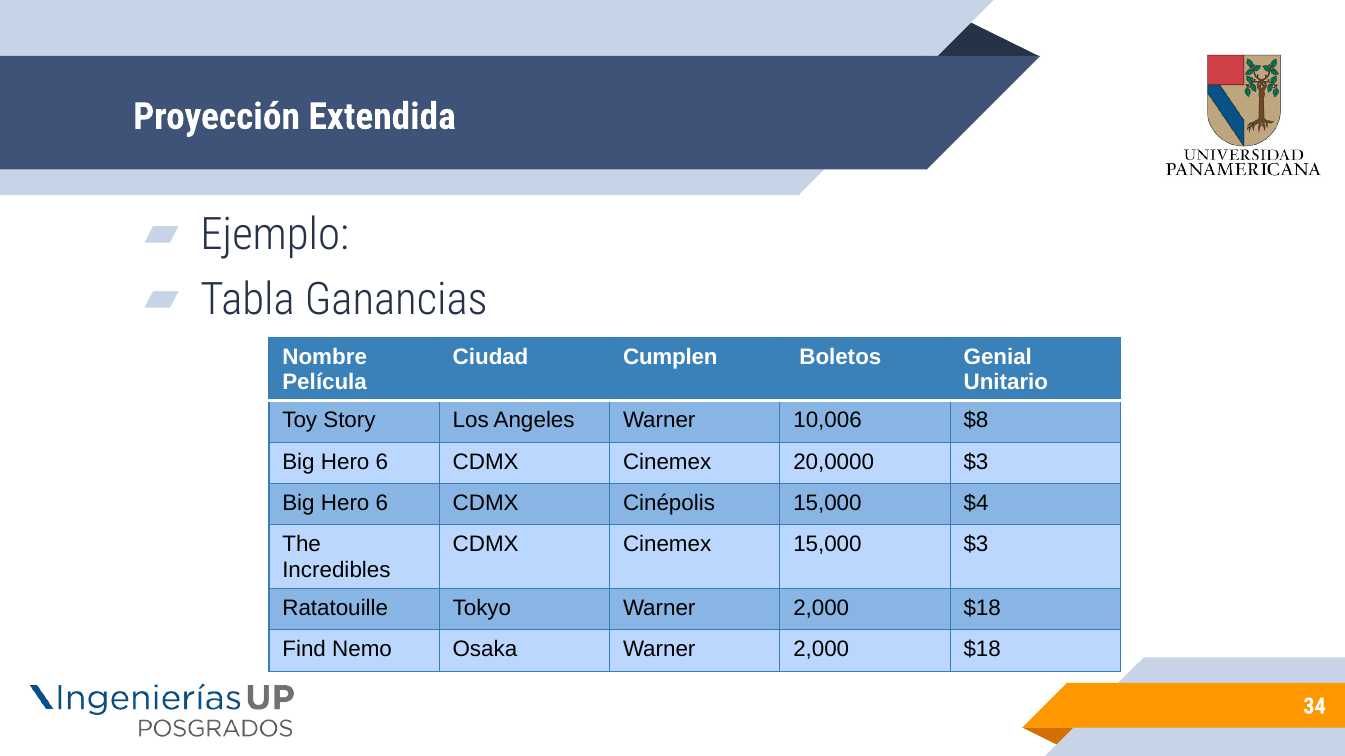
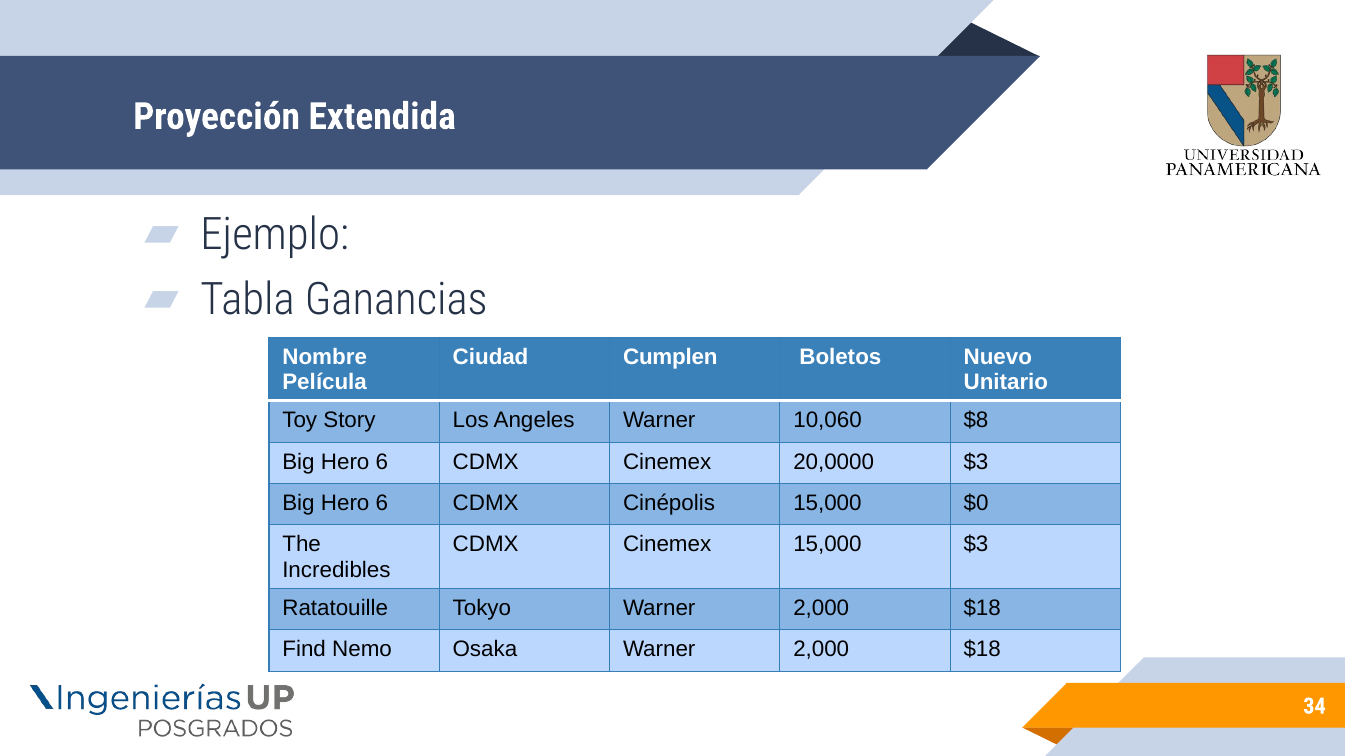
Genial: Genial -> Nuevo
10,006: 10,006 -> 10,060
$4: $4 -> $0
